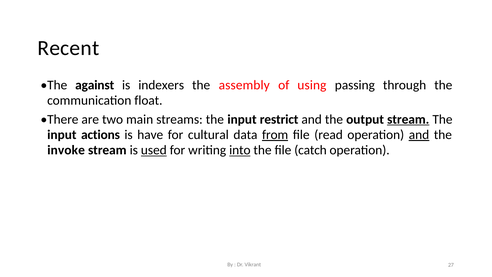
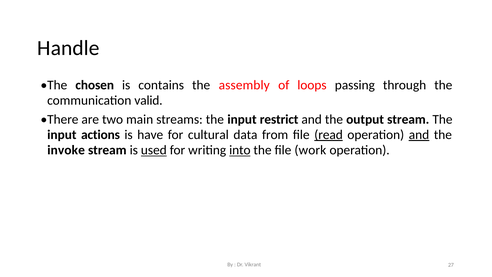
Recent: Recent -> Handle
against: against -> chosen
indexers: indexers -> contains
using: using -> loops
float: float -> valid
stream at (408, 119) underline: present -> none
from underline: present -> none
read underline: none -> present
catch: catch -> work
